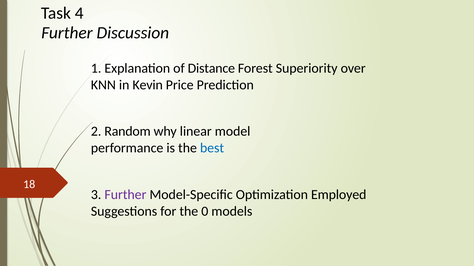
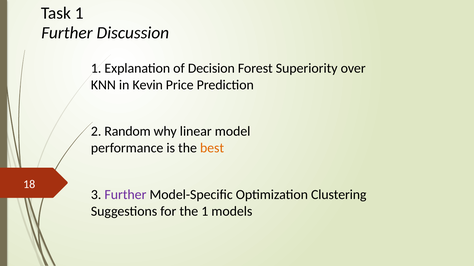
Task 4: 4 -> 1
Distance: Distance -> Decision
best colour: blue -> orange
Employed: Employed -> Clustering
the 0: 0 -> 1
